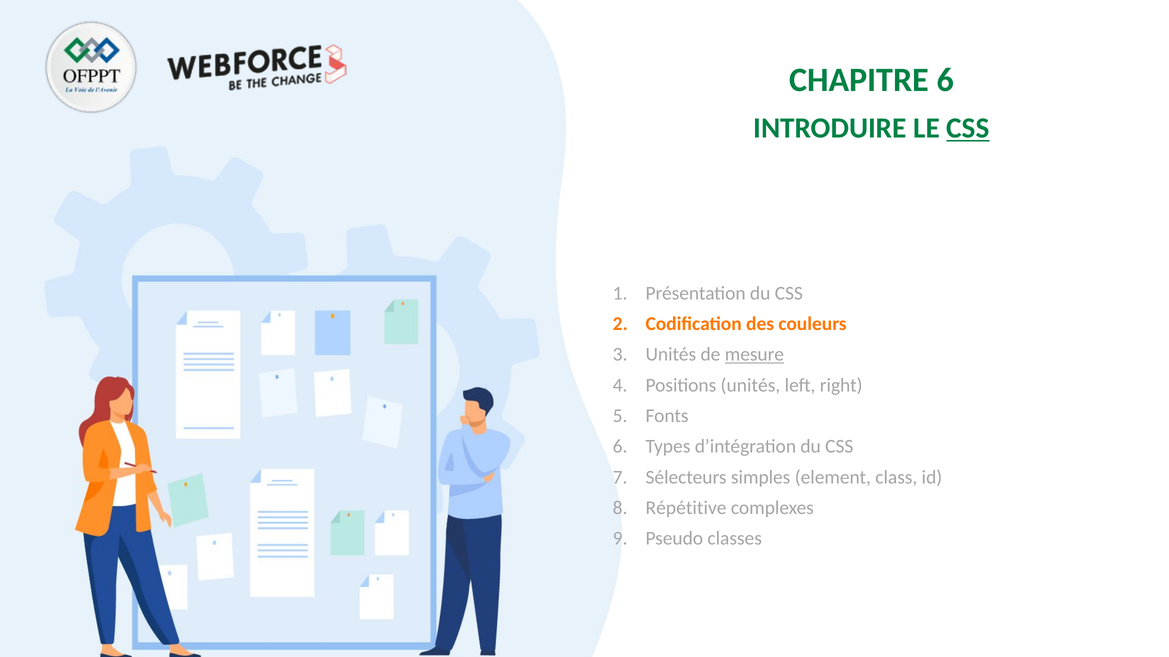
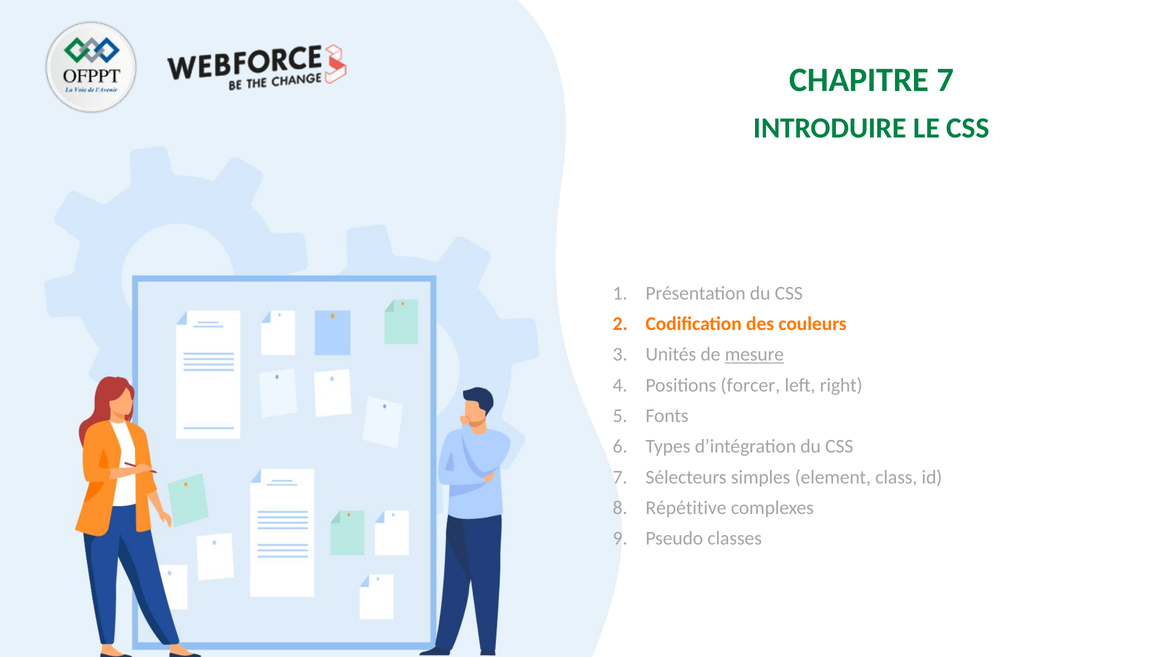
CHAPITRE 6: 6 -> 7
CSS at (968, 128) underline: present -> none
Positions unités: unités -> forcer
